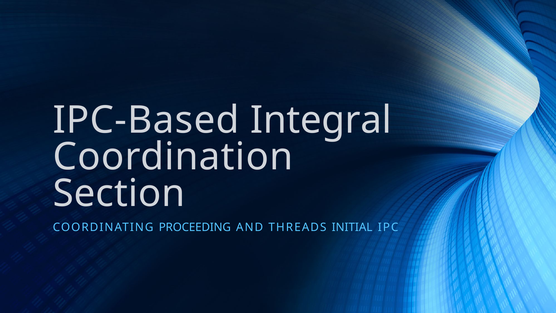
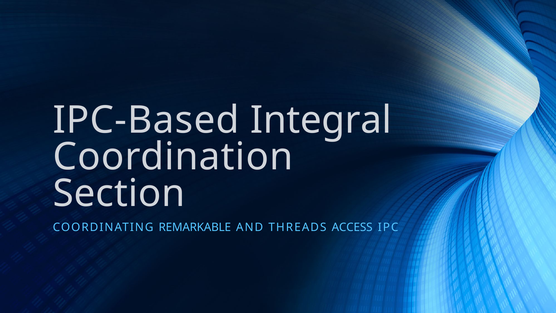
PROCEEDING: PROCEEDING -> REMARKABLE
INITIAL: INITIAL -> ACCESS
